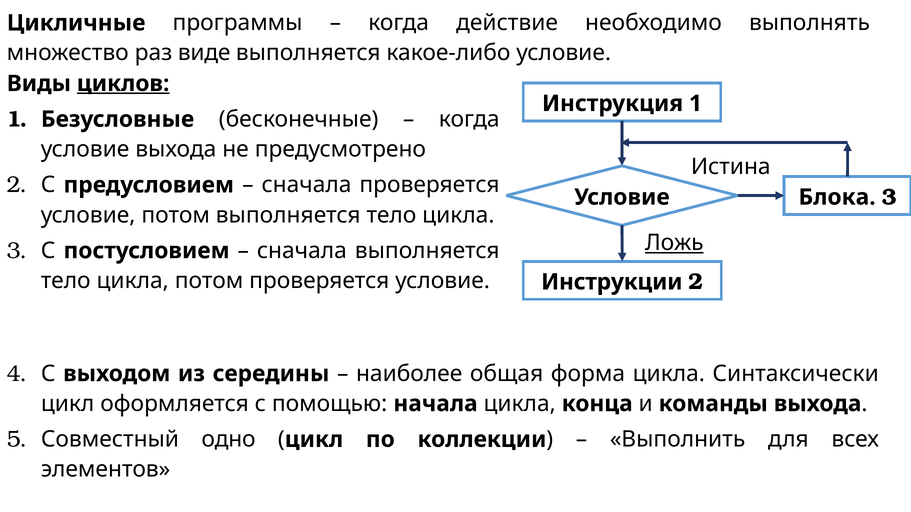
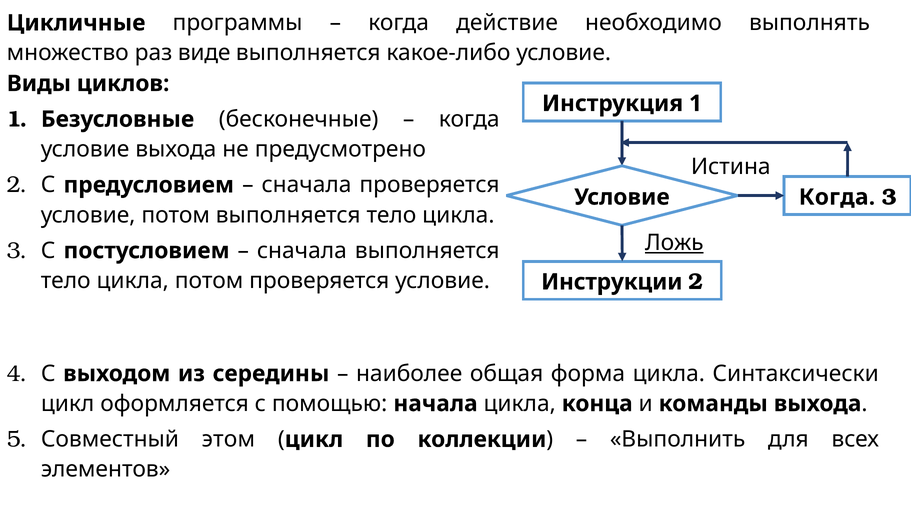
циклов underline: present -> none
Блока at (837, 197): Блока -> Когда
одно: одно -> этом
